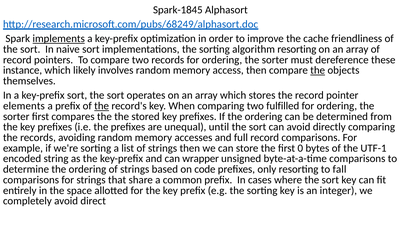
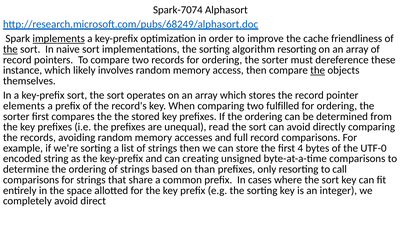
Spark-1845: Spark-1845 -> Spark-7074
the at (10, 49) underline: none -> present
the at (102, 106) underline: present -> none
until: until -> read
0: 0 -> 4
UTF-1: UTF-1 -> UTF-0
wrapper: wrapper -> creating
code: code -> than
fall: fall -> call
